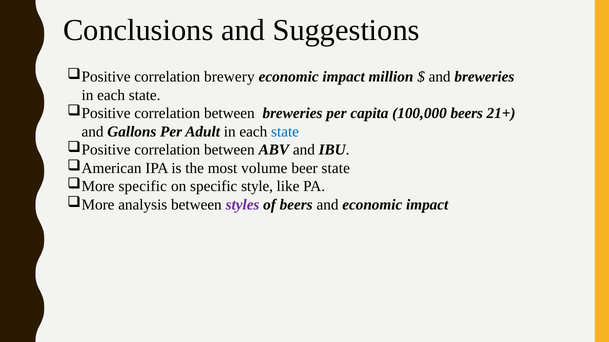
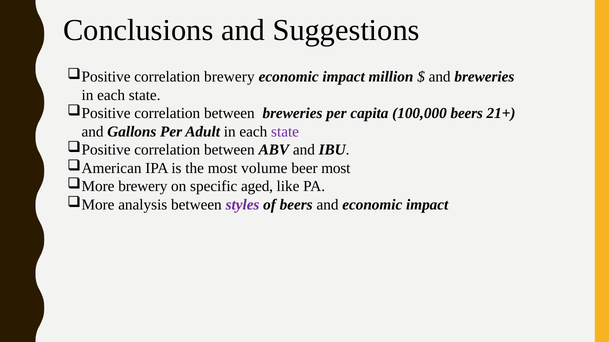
state at (285, 132) colour: blue -> purple
beer state: state -> most
specific at (143, 187): specific -> brewery
style: style -> aged
